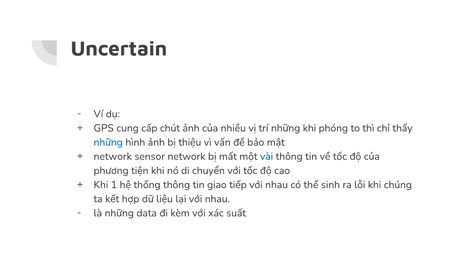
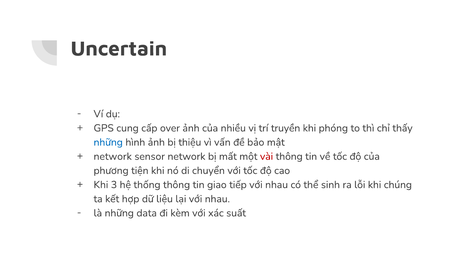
chút: chút -> over
trí những: những -> truyền
vài colour: blue -> red
1: 1 -> 3
